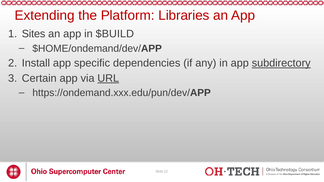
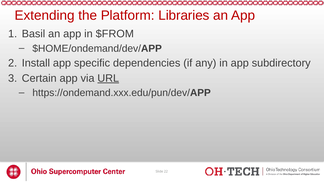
Sites: Sites -> Basil
$BUILD: $BUILD -> $FROM
subdirectory underline: present -> none
